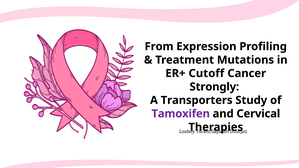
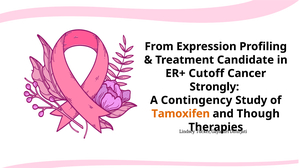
Mutations: Mutations -> Candidate
Transporters: Transporters -> Contingency
Tamoxifen colour: purple -> orange
Cervical: Cervical -> Though
